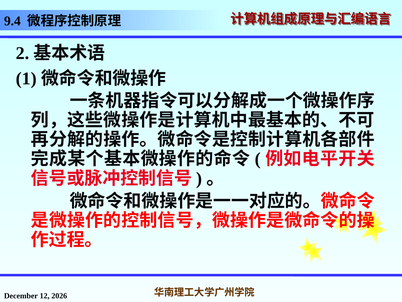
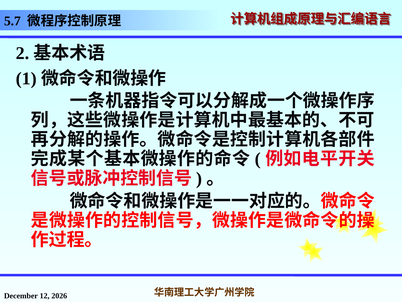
9.4: 9.4 -> 5.7
